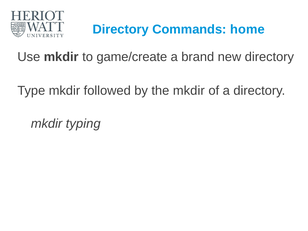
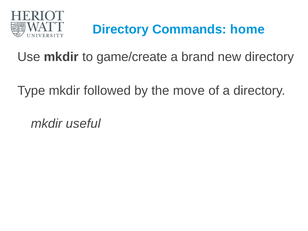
the mkdir: mkdir -> move
typing: typing -> useful
